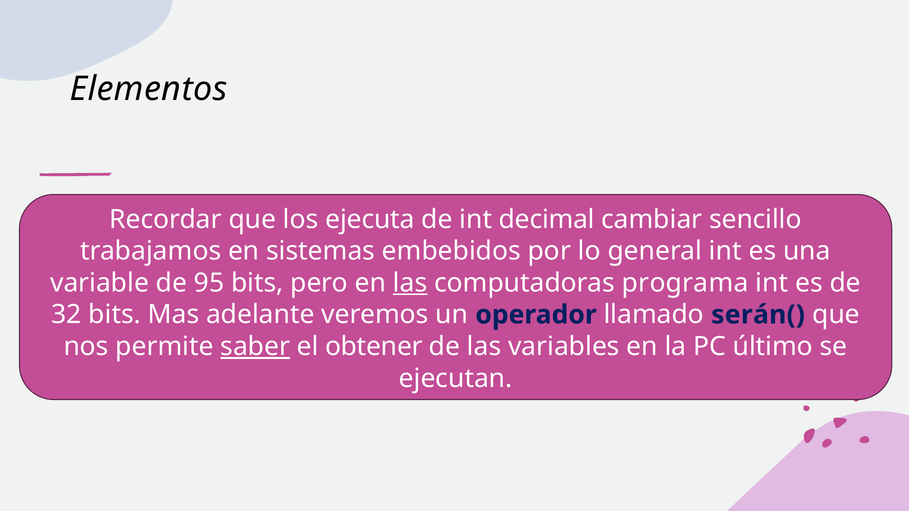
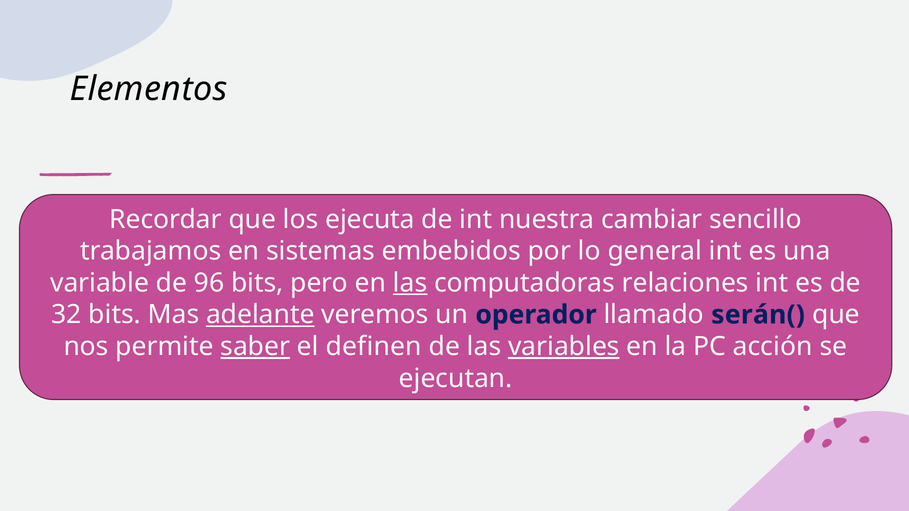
decimal: decimal -> nuestra
95: 95 -> 96
programa: programa -> relaciones
adelante underline: none -> present
obtener: obtener -> definen
variables underline: none -> present
último: último -> acción
